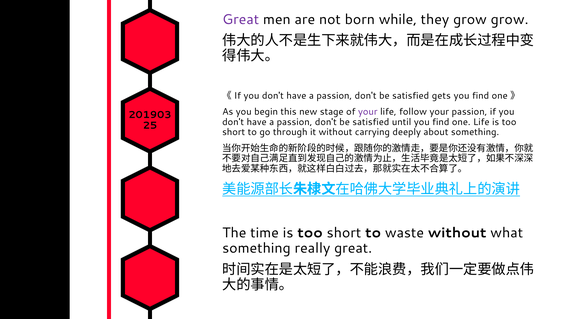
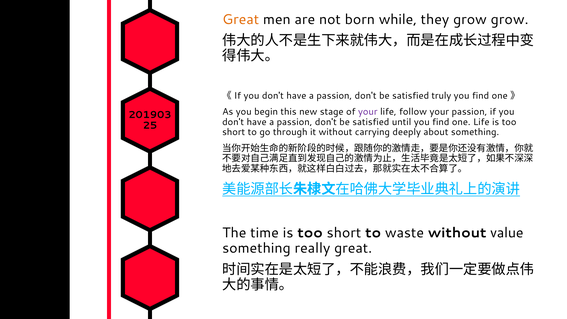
Great at (241, 19) colour: purple -> orange
gets: gets -> truly
what: what -> value
